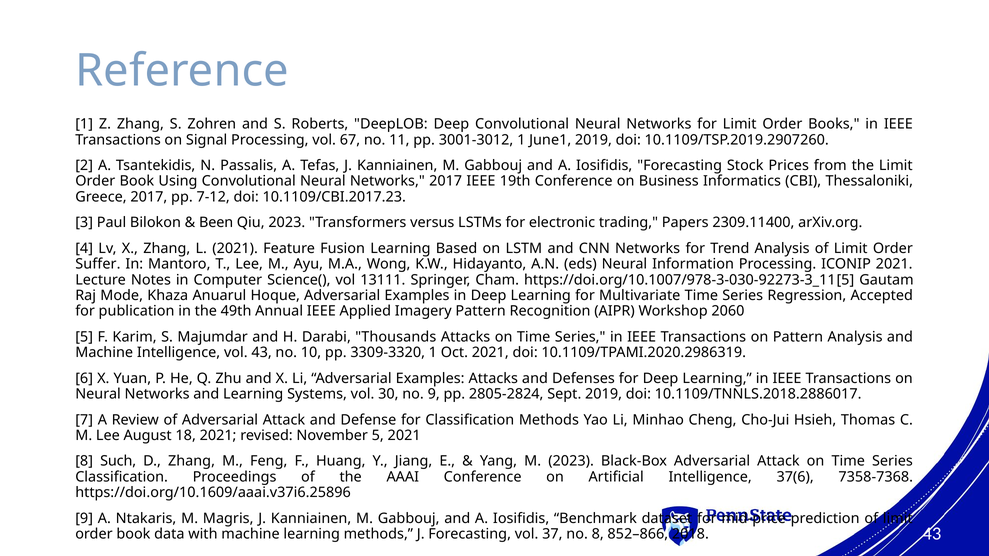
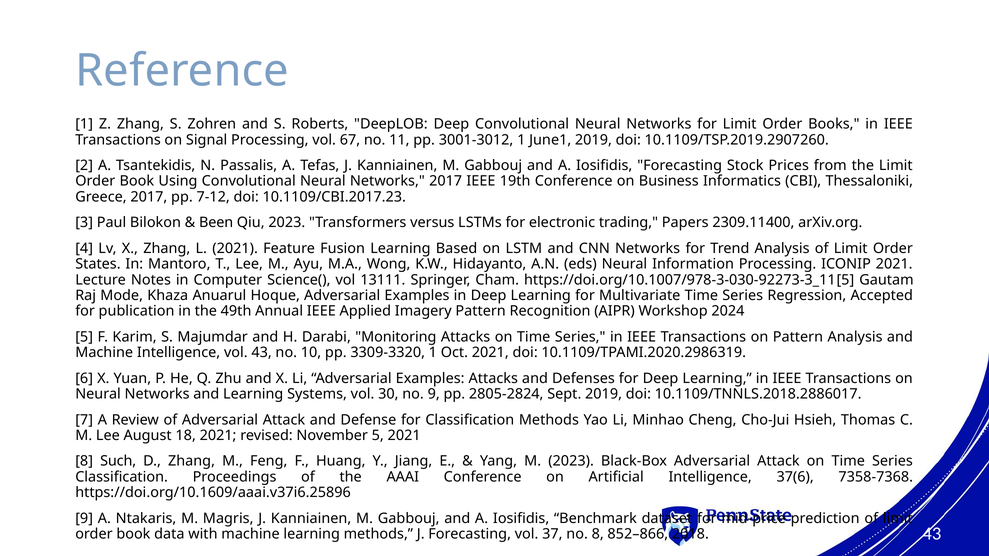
Suffer: Suffer -> States
2060: 2060 -> 2024
Thousands: Thousands -> Monitoring
